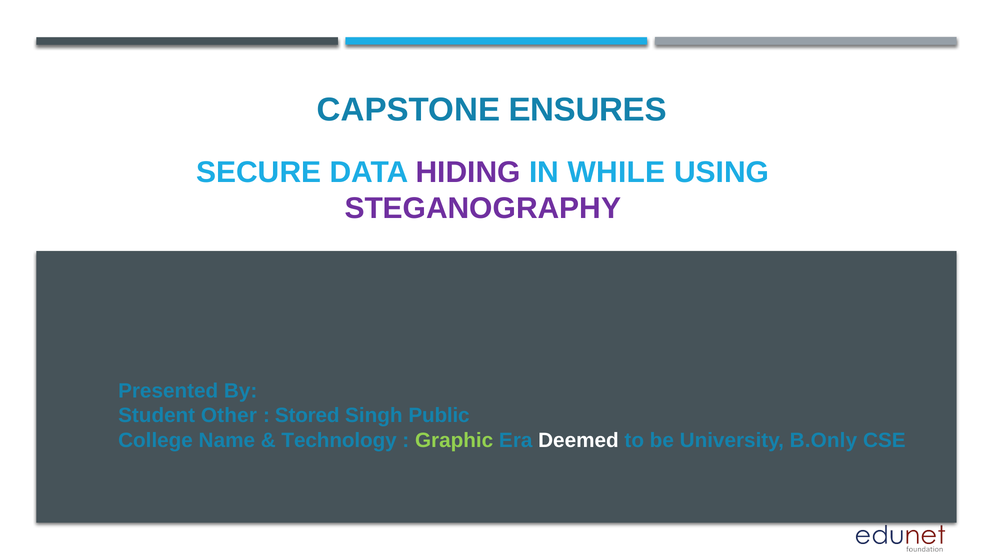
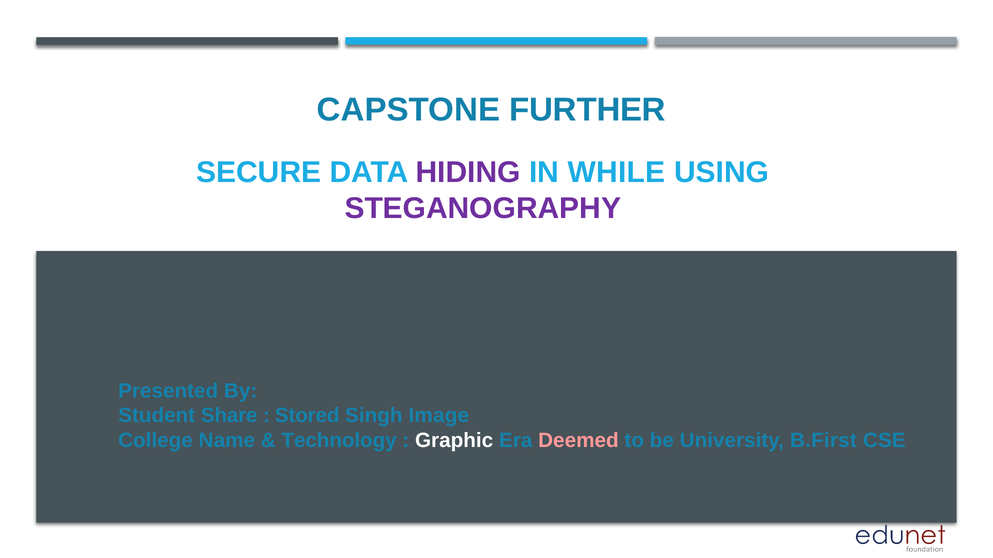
ENSURES: ENSURES -> FURTHER
Other: Other -> Share
Public: Public -> Image
Graphic colour: light green -> white
Deemed colour: white -> pink
B.Only: B.Only -> B.First
